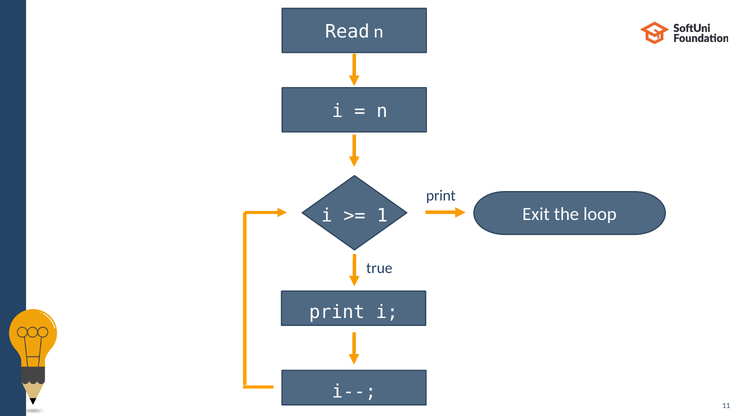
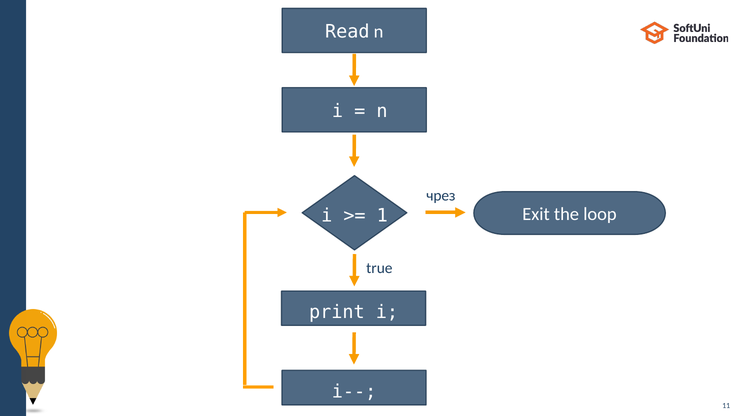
print at (441, 196): print -> чрез
